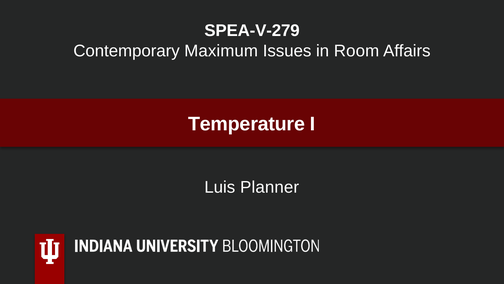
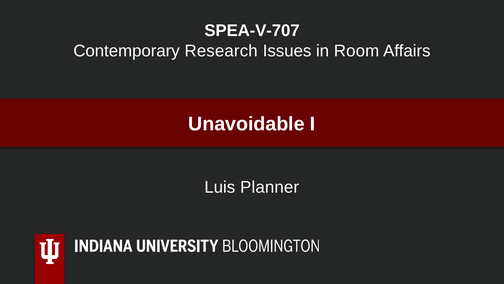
SPEA-V-279: SPEA-V-279 -> SPEA-V-707
Maximum: Maximum -> Research
Temperature: Temperature -> Unavoidable
